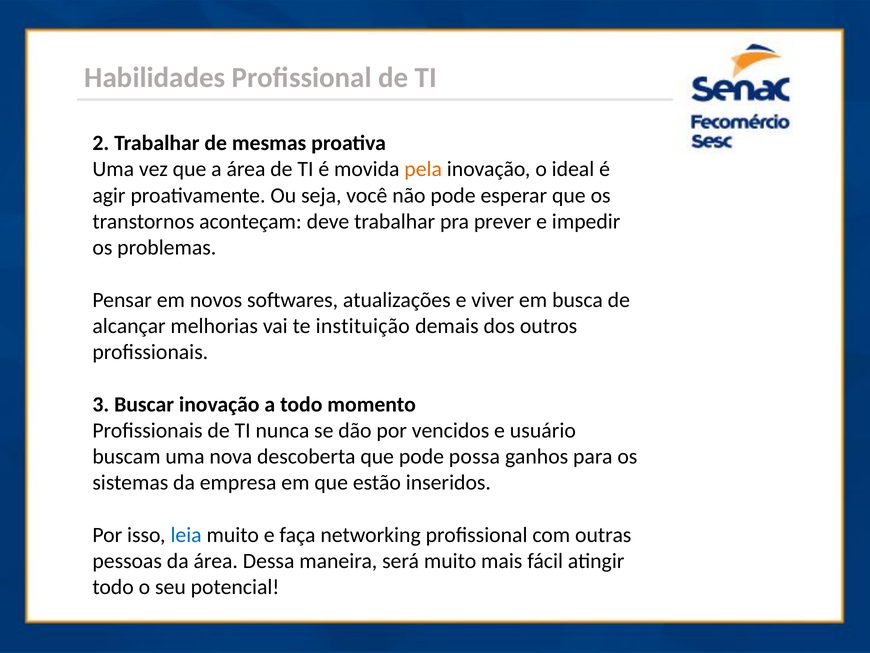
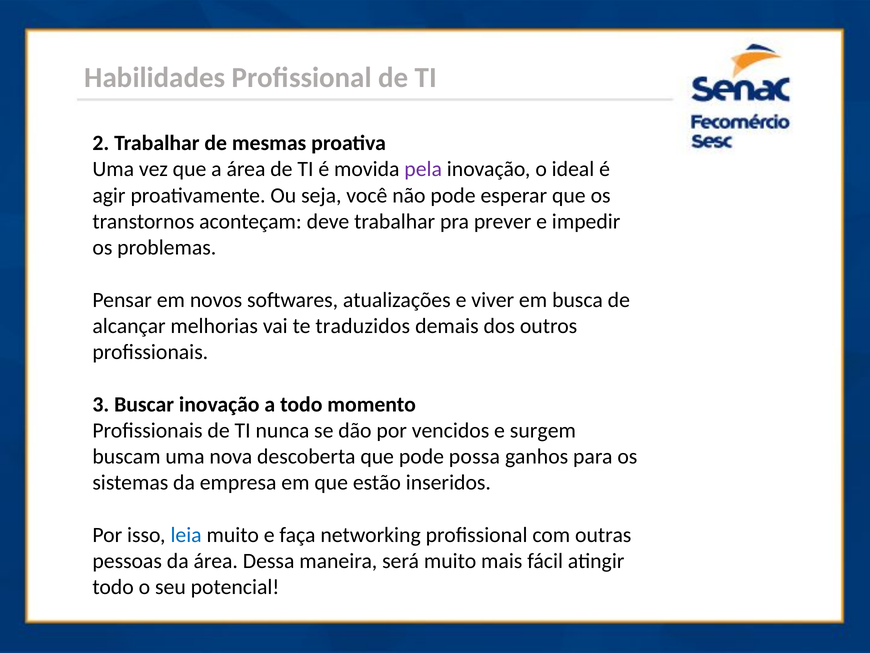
pela colour: orange -> purple
instituição: instituição -> traduzidos
usuário: usuário -> surgem
